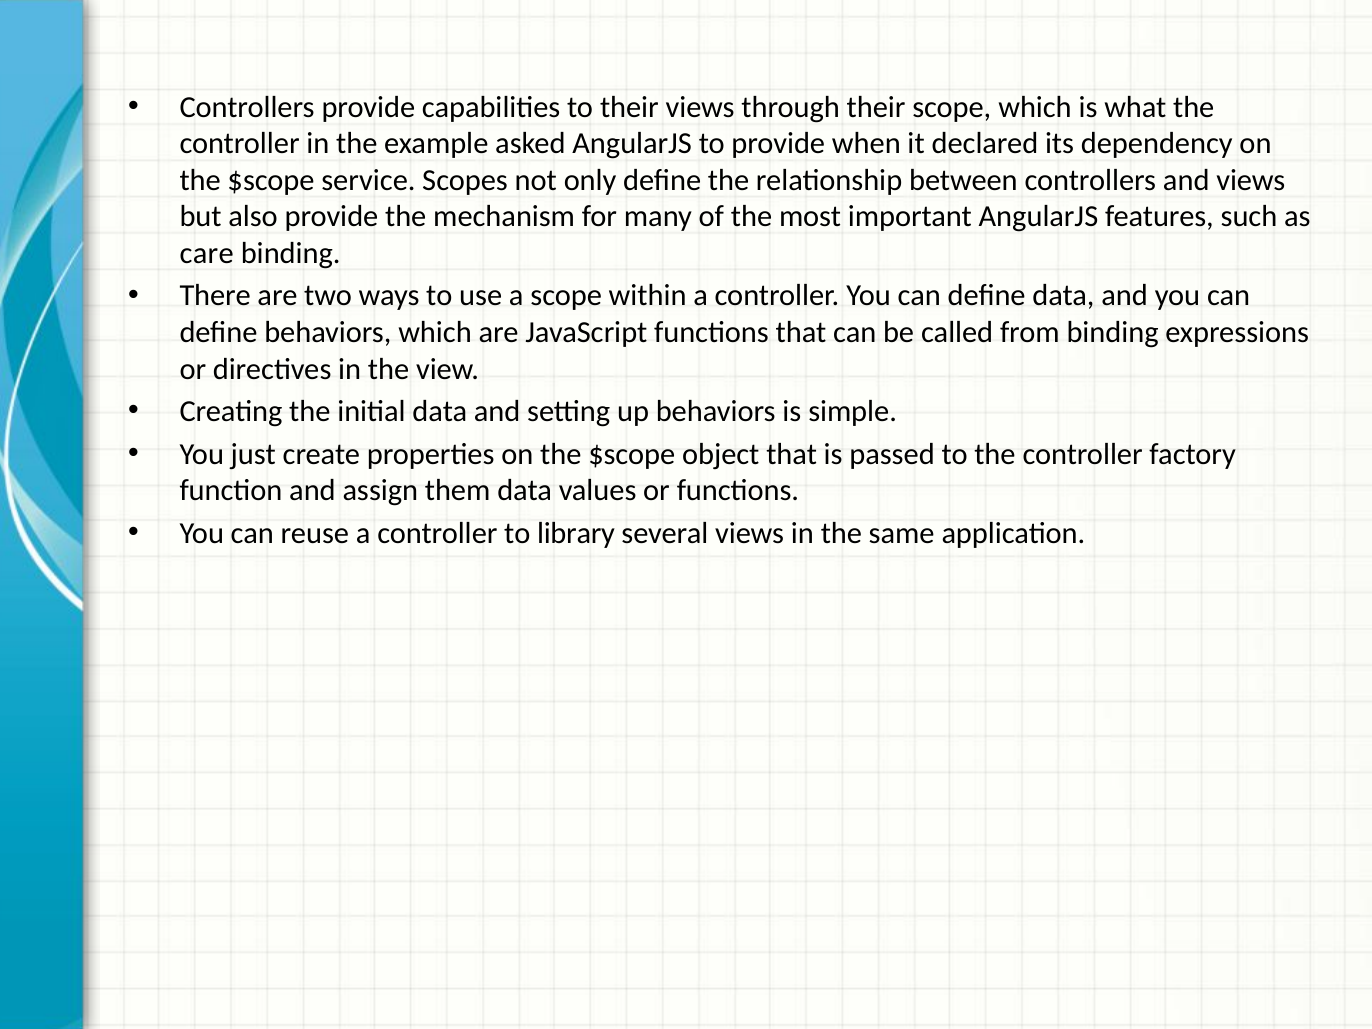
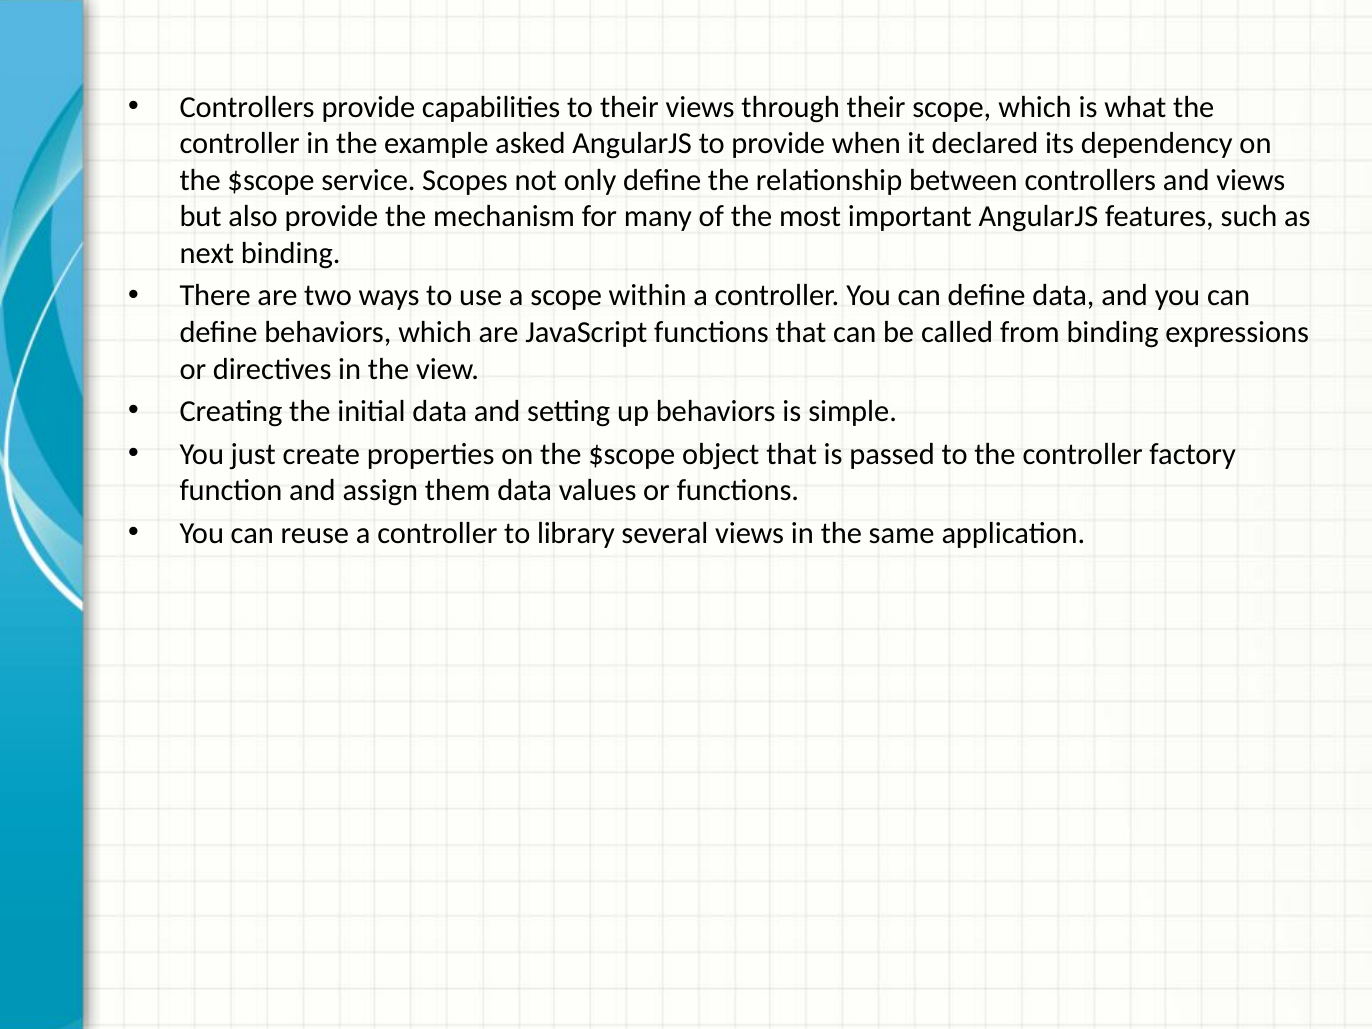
care: care -> next
